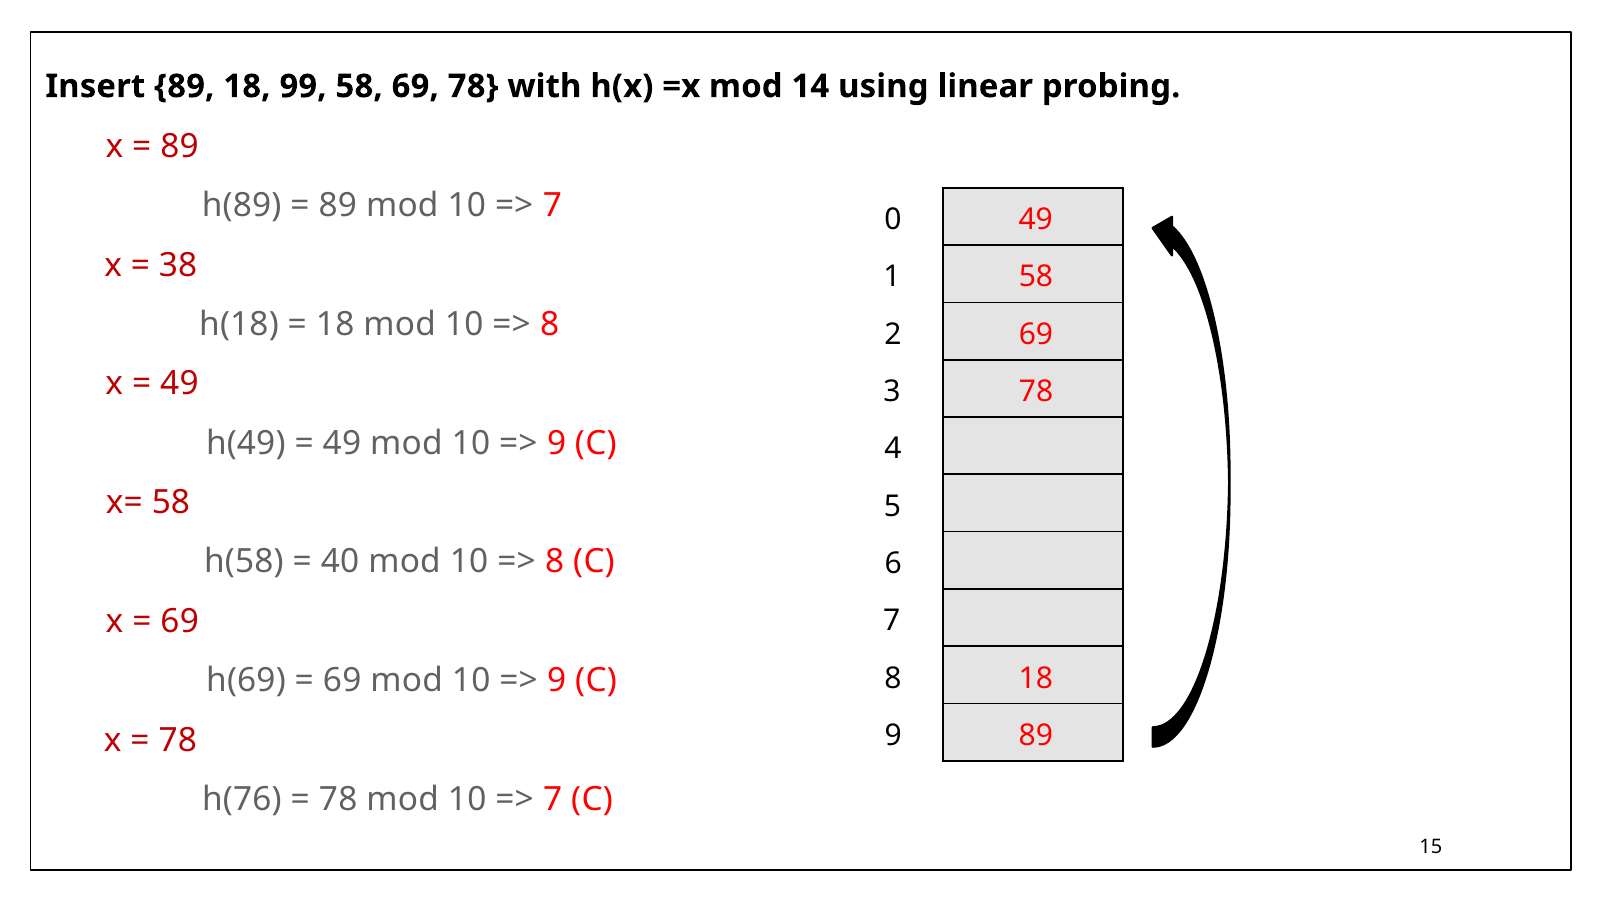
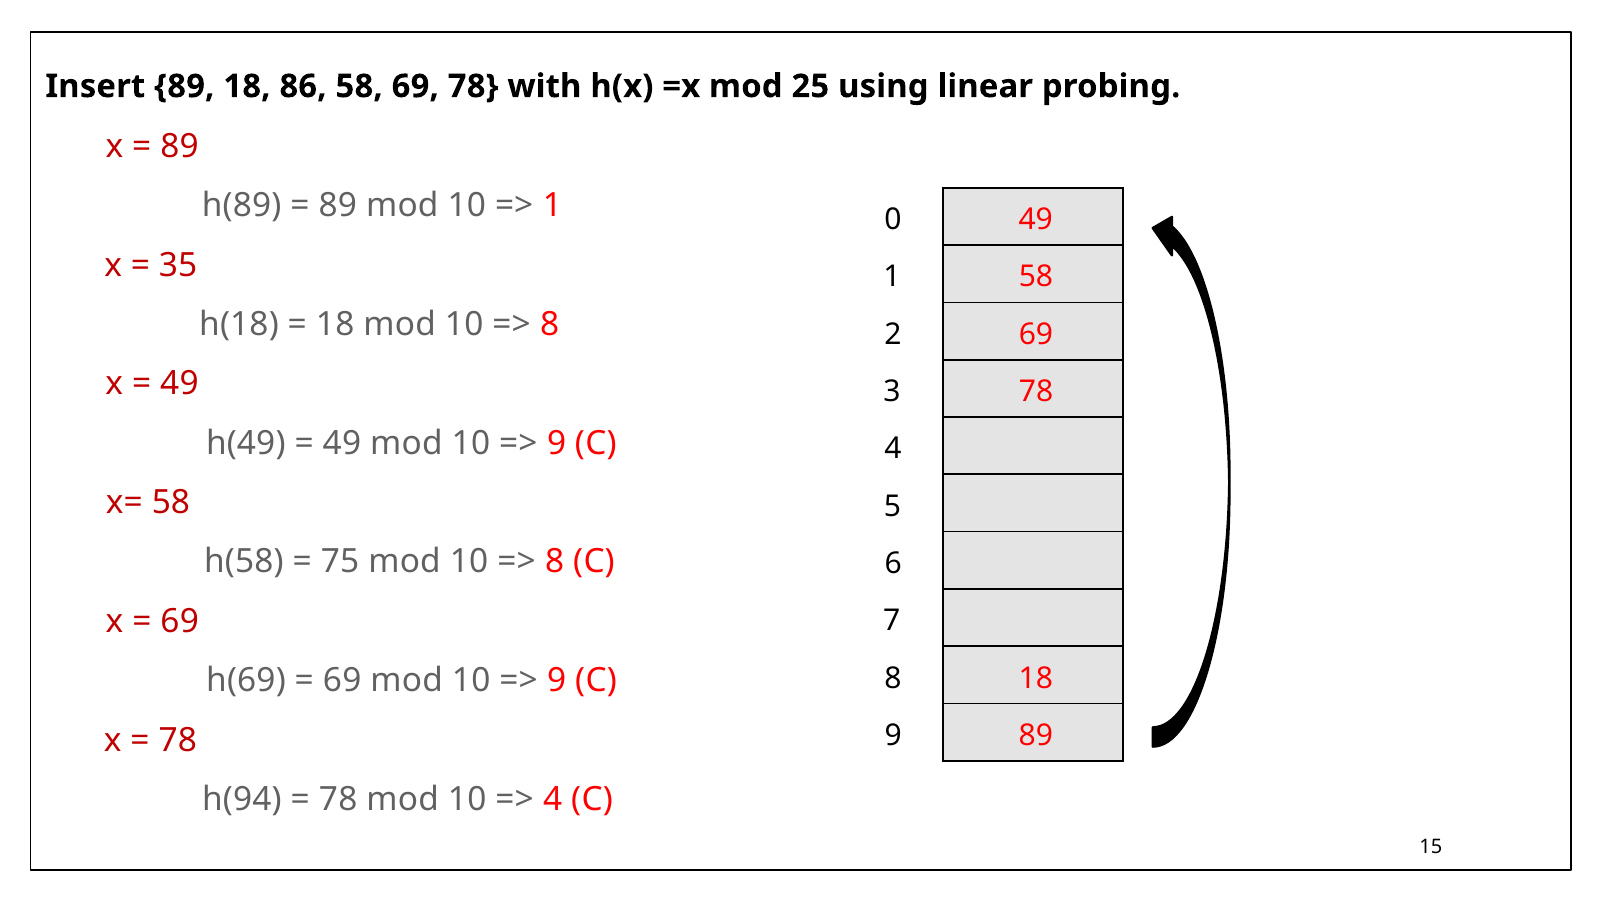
99: 99 -> 86
14: 14 -> 25
7 at (552, 206): 7 -> 1
38: 38 -> 35
40: 40 -> 75
h(76: h(76 -> h(94
7 at (553, 800): 7 -> 4
